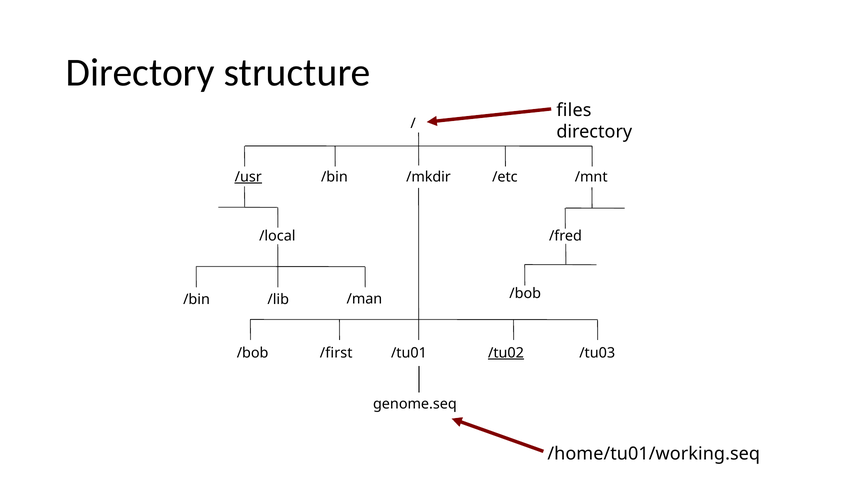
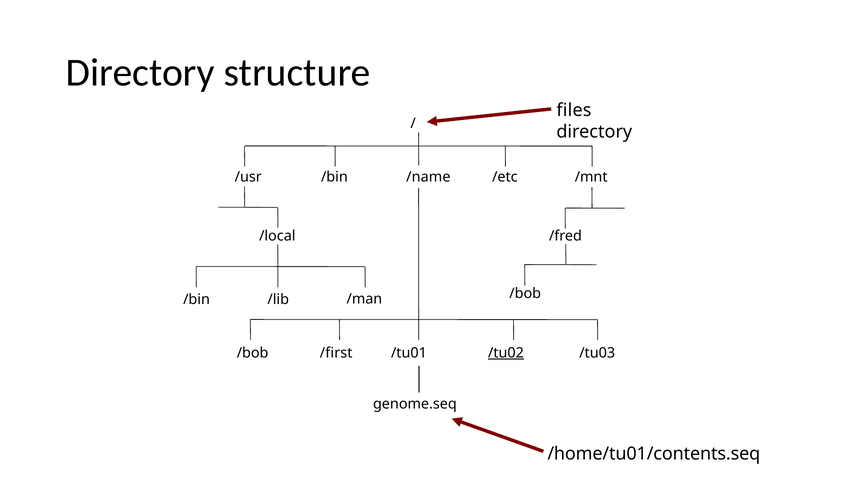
/usr underline: present -> none
/mkdir: /mkdir -> /name
/home/tu01/working.seq: /home/tu01/working.seq -> /home/tu01/contents.seq
